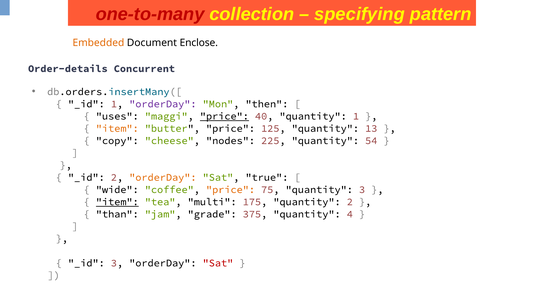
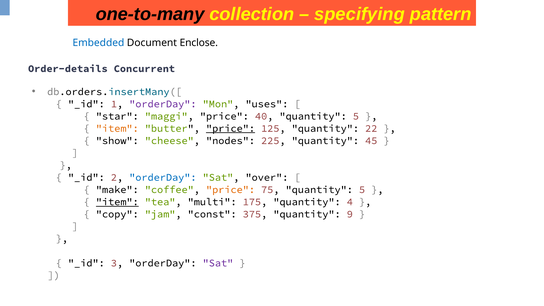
one-to-many colour: red -> black
Embedded colour: orange -> blue
then: then -> uses
uses: uses -> star
price at (224, 116) underline: present -> none
40 quantity 1: 1 -> 5
price at (231, 128) underline: none -> present
13: 13 -> 22
copy: copy -> show
54: 54 -> 45
orderDay at (163, 177) colour: orange -> blue
true: true -> over
wide: wide -> make
75 quantity 3: 3 -> 5
quantity 2: 2 -> 4
than: than -> copy
grade: grade -> const
4: 4 -> 9
Sat at (218, 263) colour: red -> purple
